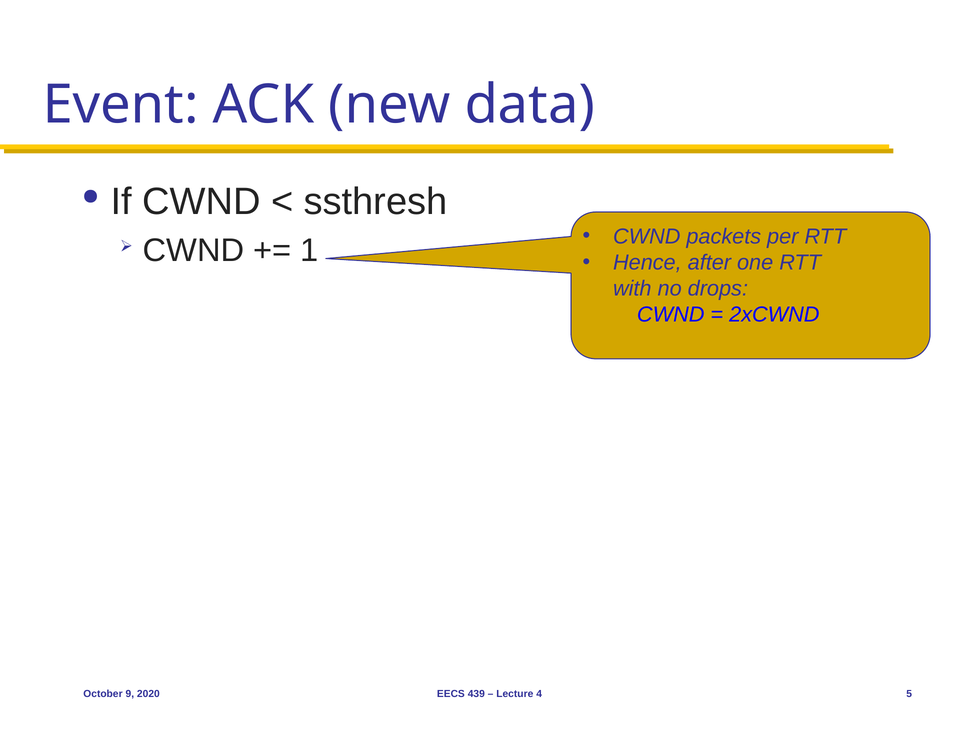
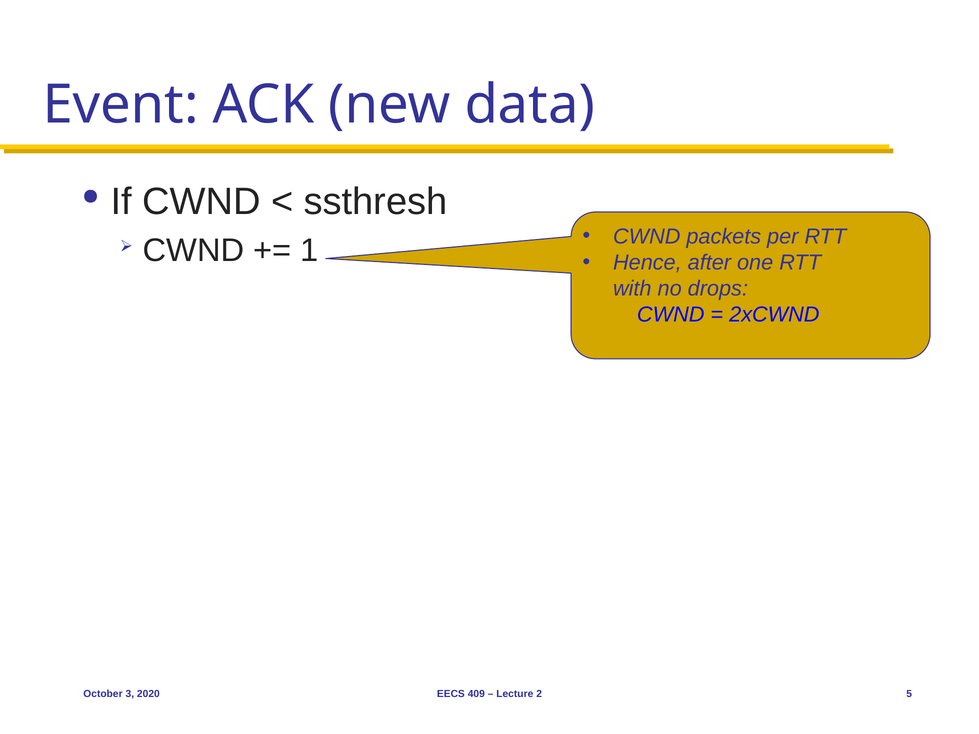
9: 9 -> 3
439: 439 -> 409
4: 4 -> 2
